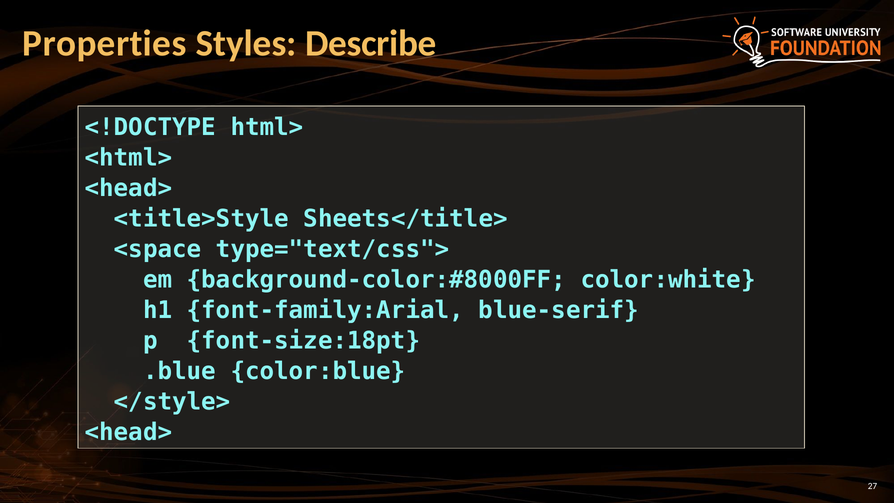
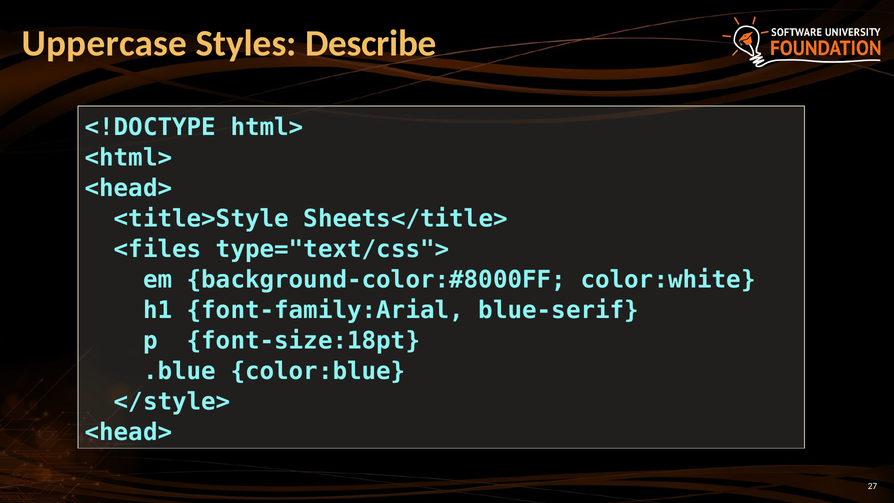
Properties: Properties -> Uppercase
<space: <space -> <files
